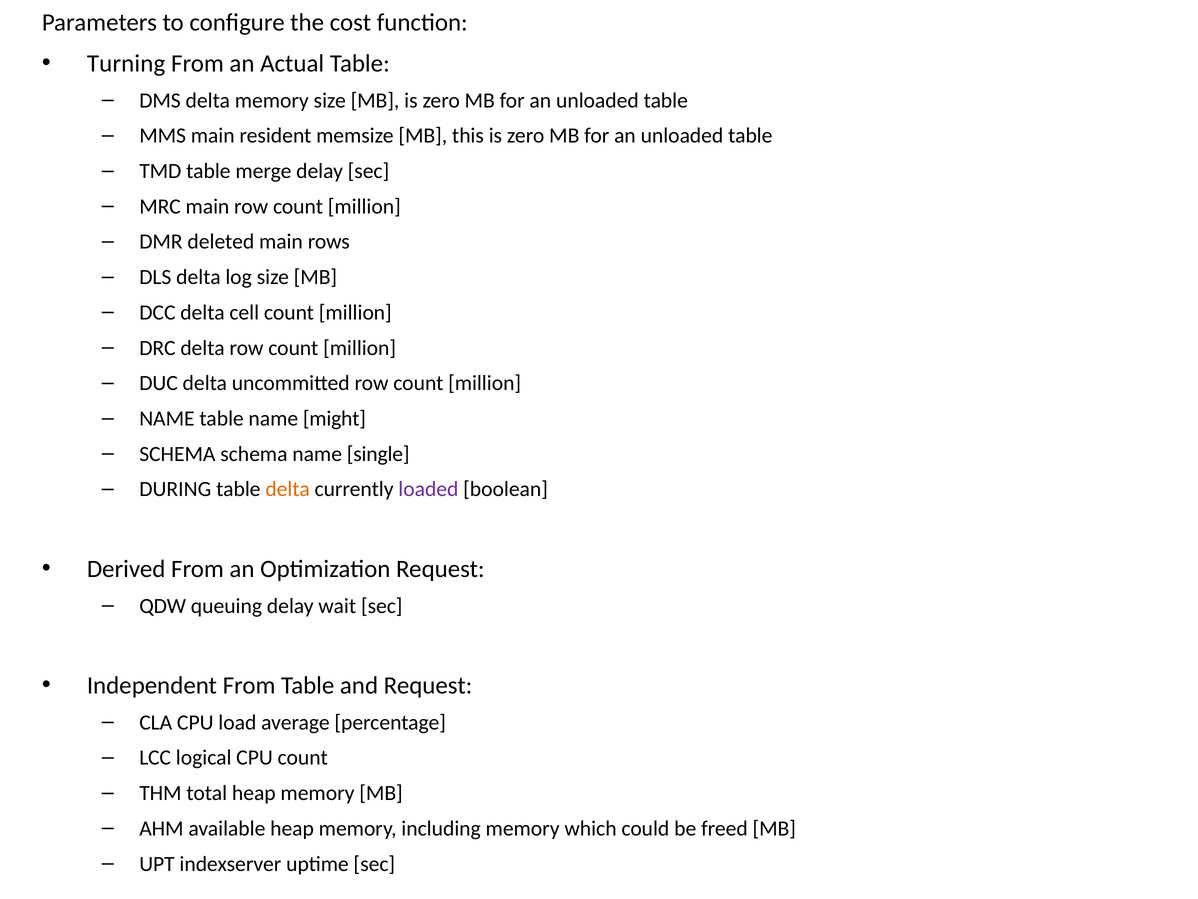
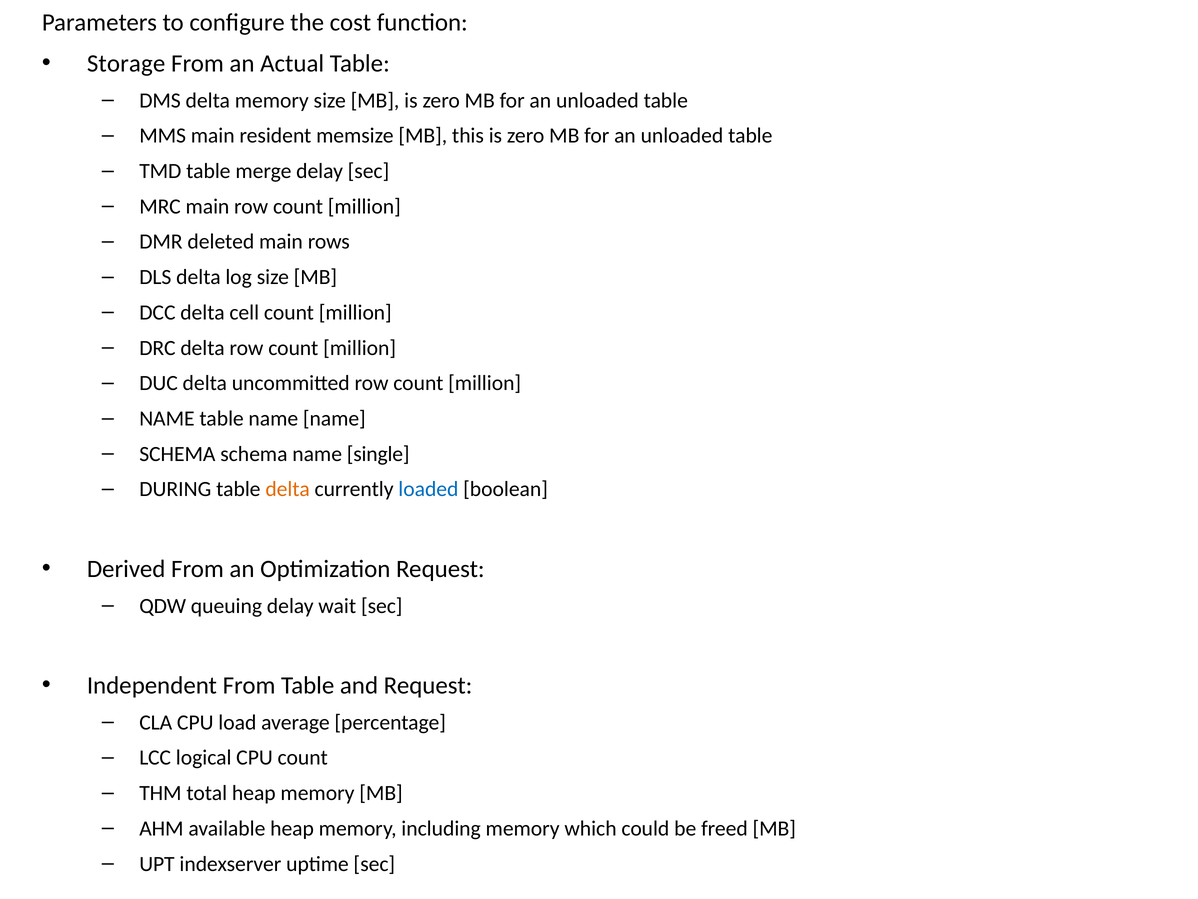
Turning: Turning -> Storage
name might: might -> name
loaded colour: purple -> blue
